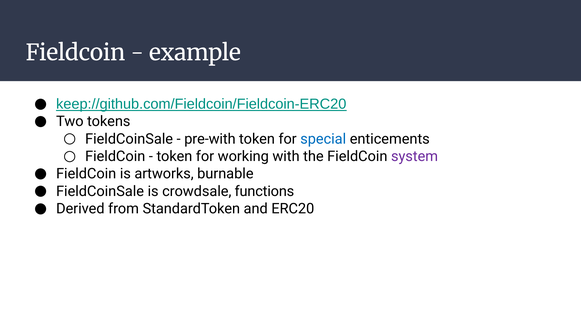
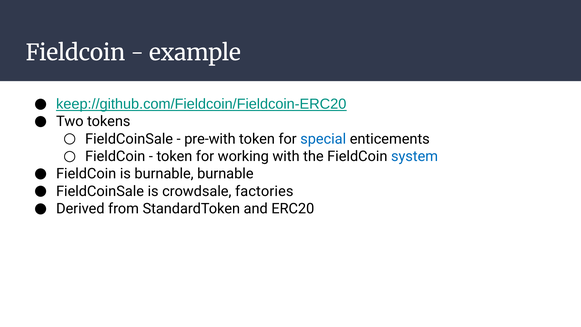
system colour: purple -> blue
is artworks: artworks -> burnable
functions: functions -> factories
